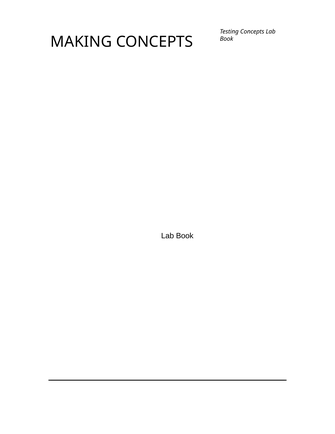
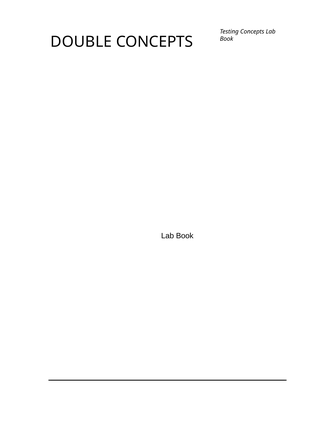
MAKING: MAKING -> DOUBLE
